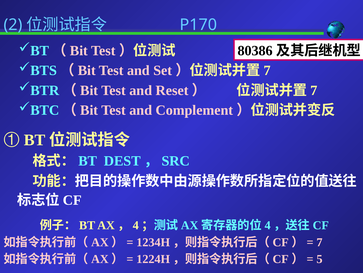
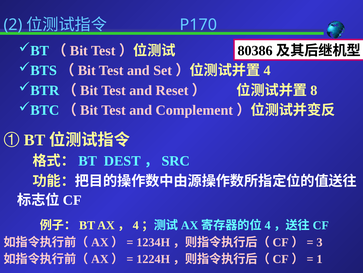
7 at (267, 70): 7 -> 4
7 at (314, 90): 7 -> 8
7 at (319, 242): 7 -> 3
5: 5 -> 1
